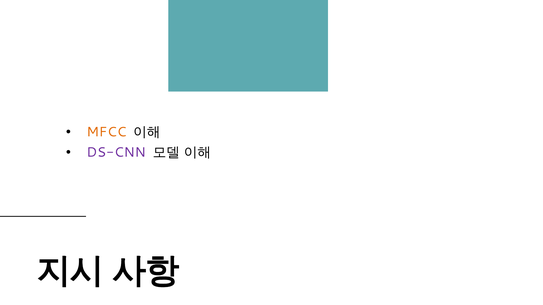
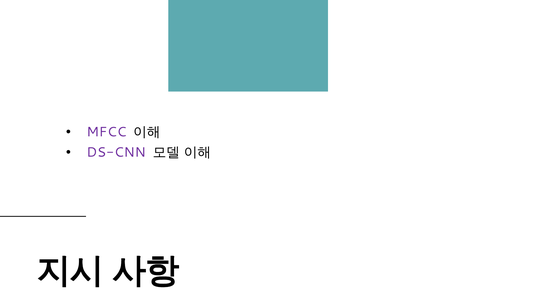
MFCC colour: orange -> purple
